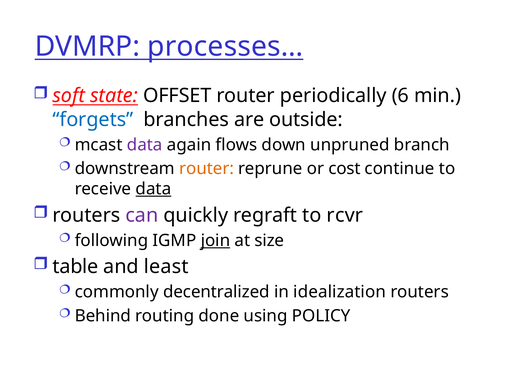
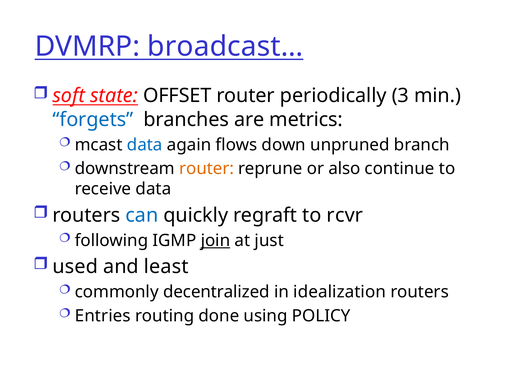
processes…: processes… -> broadcast…
6: 6 -> 3
outside: outside -> metrics
data at (145, 145) colour: purple -> blue
cost: cost -> also
data at (153, 189) underline: present -> none
can colour: purple -> blue
size: size -> just
table: table -> used
Behind: Behind -> Entries
